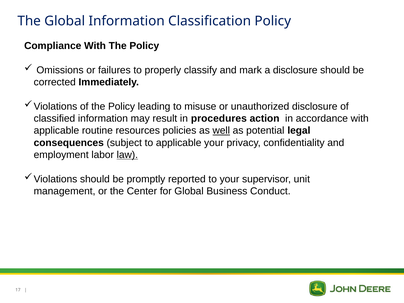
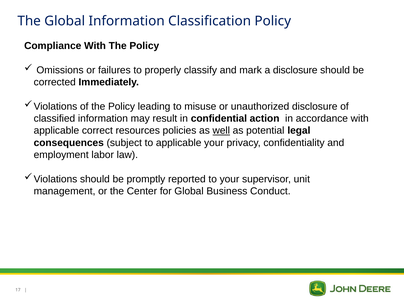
procedures: procedures -> confidential
routine: routine -> correct
law underline: present -> none
